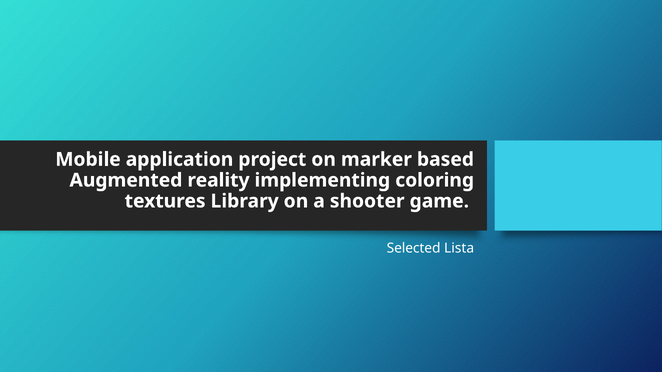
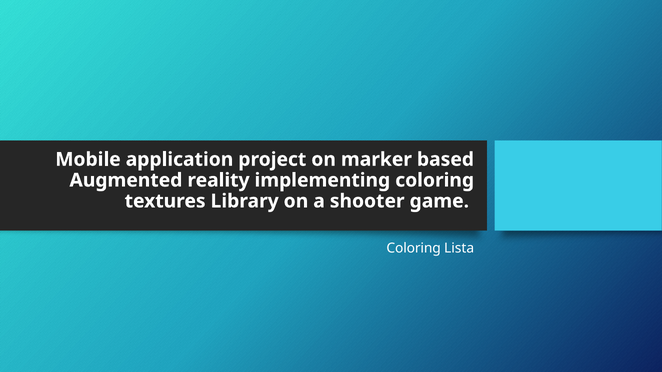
Selected at (414, 248): Selected -> Coloring
